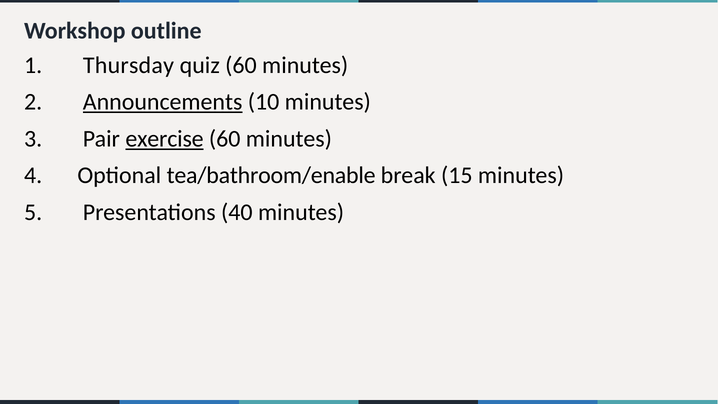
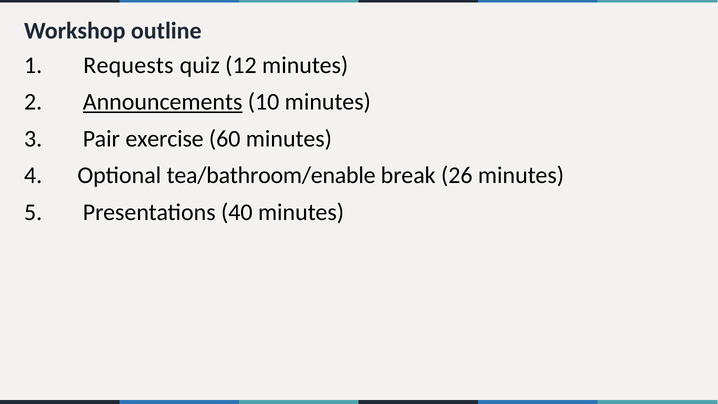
Thursday: Thursday -> Requests
quiz 60: 60 -> 12
exercise underline: present -> none
15: 15 -> 26
